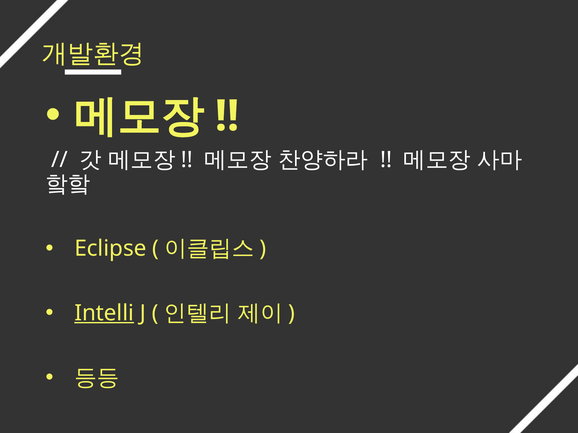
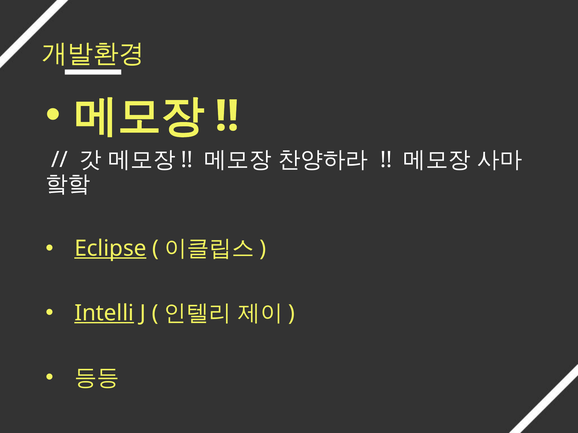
Eclipse underline: none -> present
